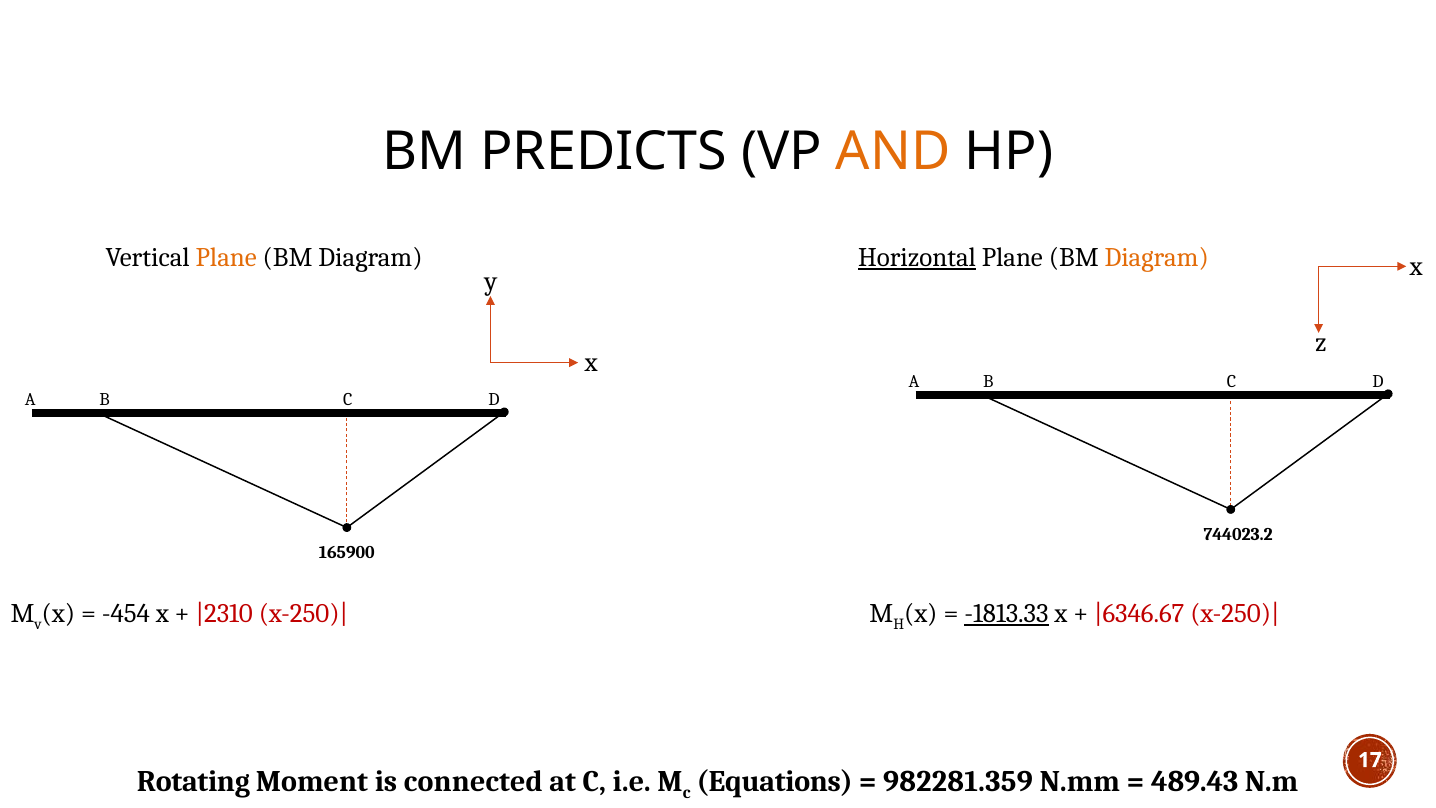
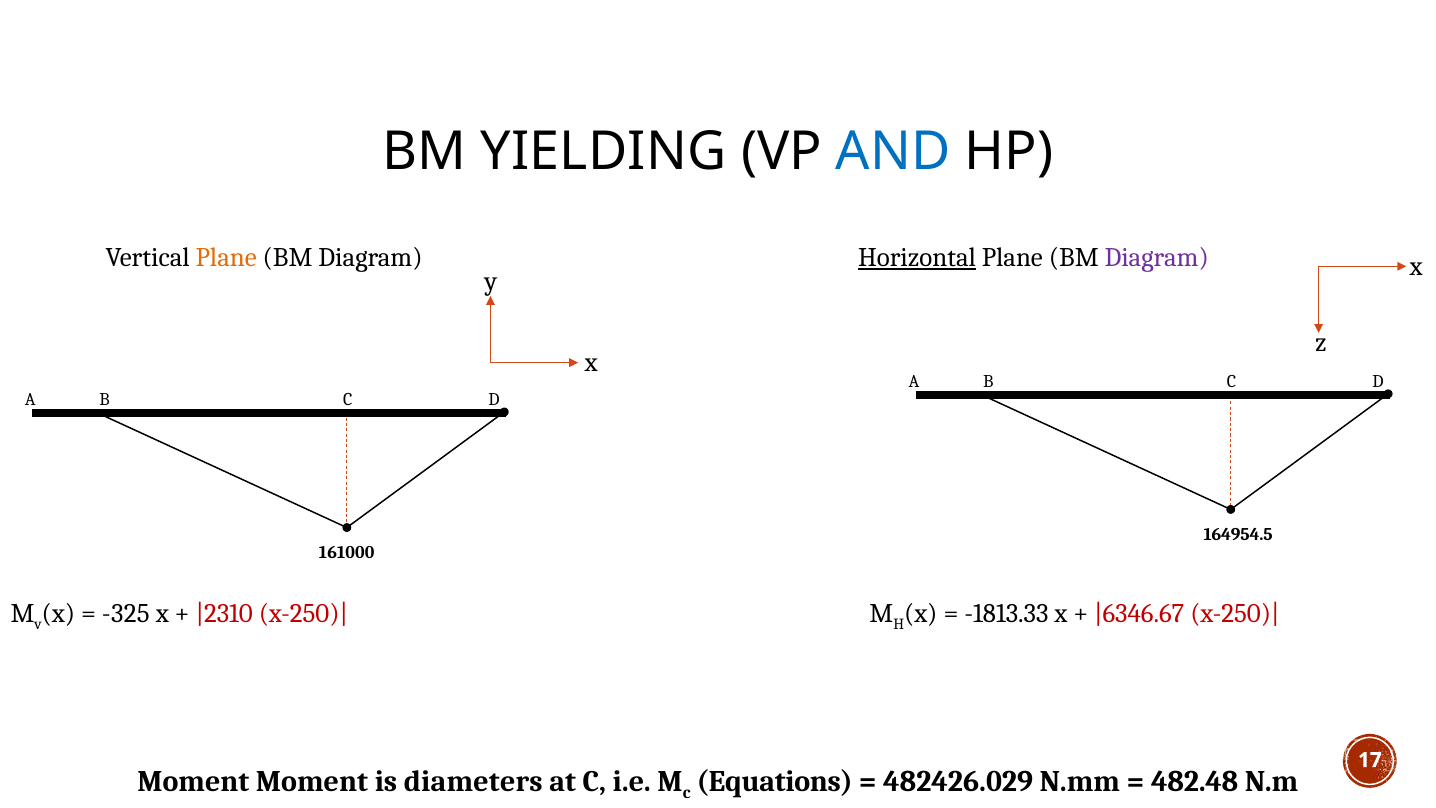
PREDICTS: PREDICTS -> YIELDING
AND colour: orange -> blue
Diagram at (1157, 257) colour: orange -> purple
744023.2: 744023.2 -> 164954.5
165900: 165900 -> 161000
-454: -454 -> -325
-1813.33 underline: present -> none
Rotating at (193, 781): Rotating -> Moment
connected: connected -> diameters
982281.359: 982281.359 -> 482426.029
489.43: 489.43 -> 482.48
